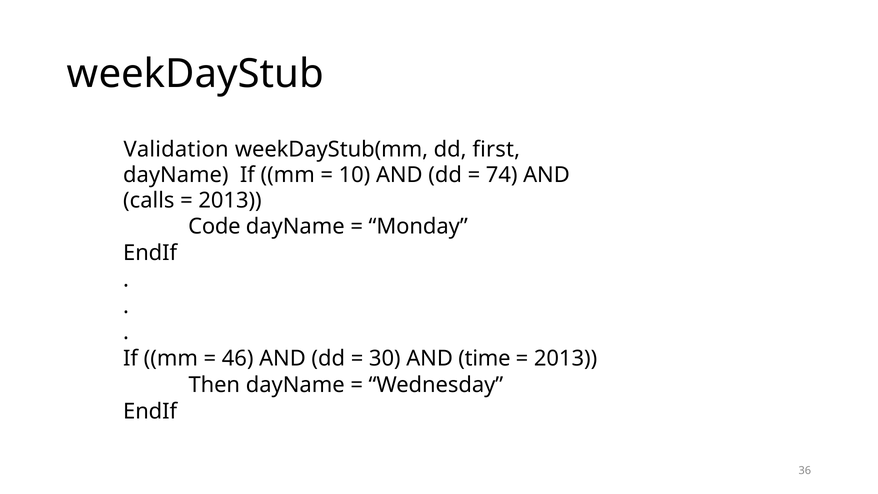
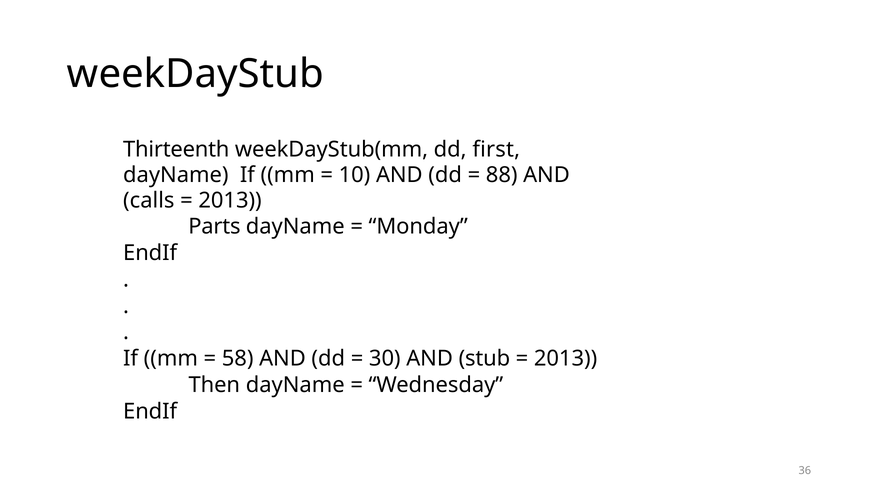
Validation: Validation -> Thirteenth
74: 74 -> 88
Code: Code -> Parts
46: 46 -> 58
time: time -> stub
